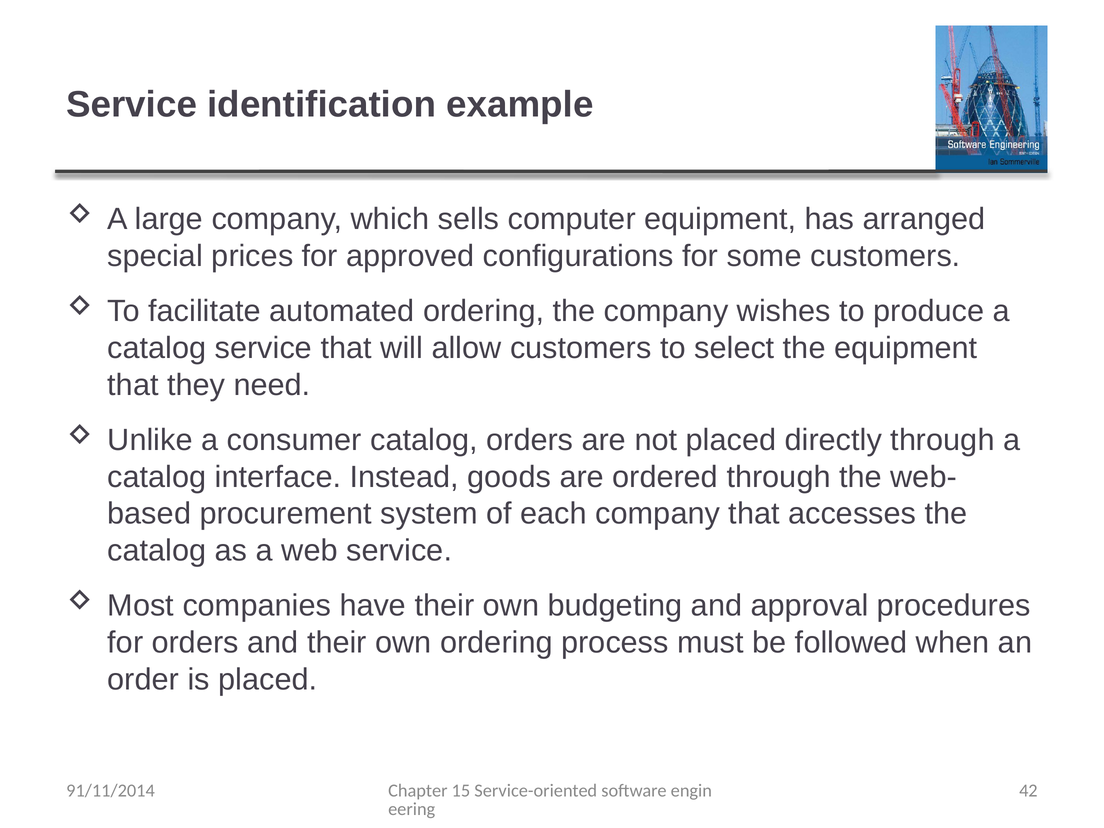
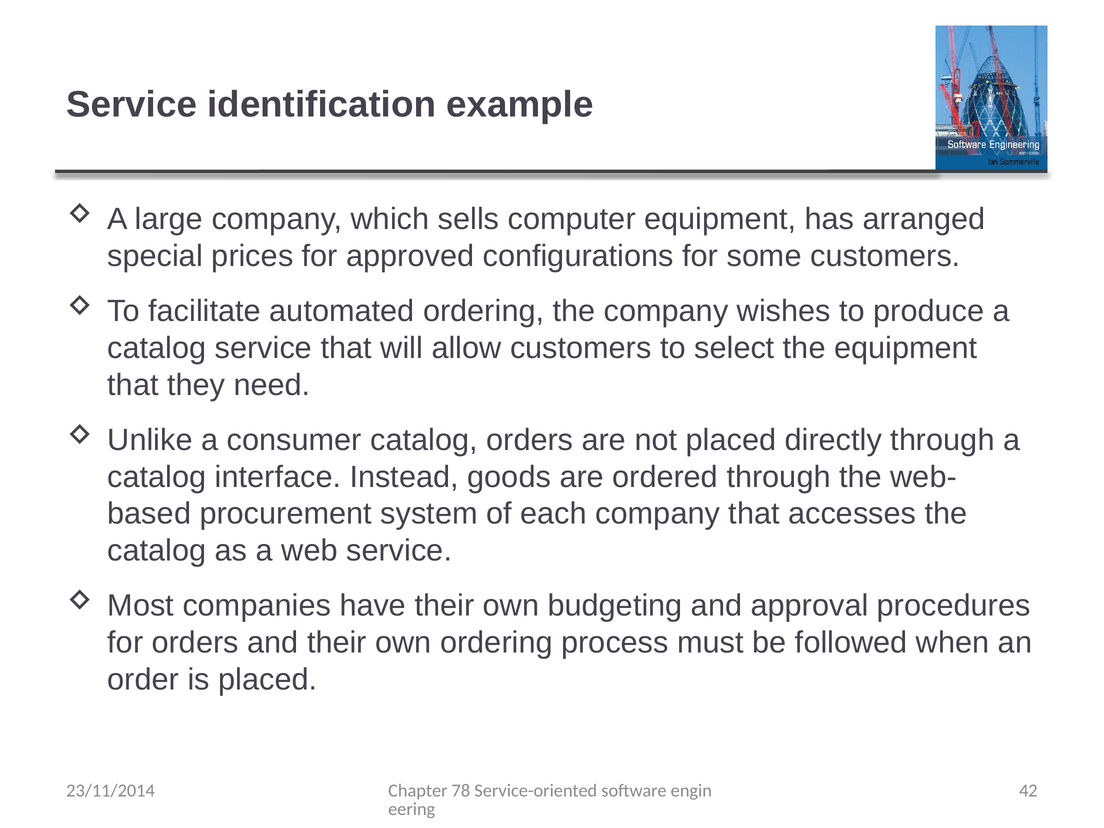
15: 15 -> 78
91/11/2014: 91/11/2014 -> 23/11/2014
